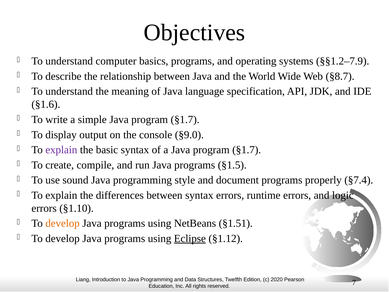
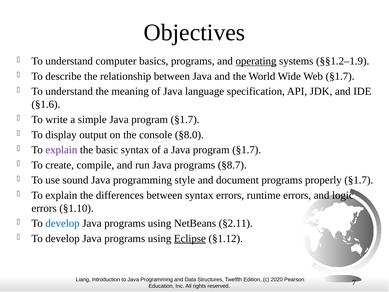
operating underline: none -> present
§§1.2–7.9: §§1.2–7.9 -> §§1.2–1.9
Web §8.7: §8.7 -> §1.7
§9.0: §9.0 -> §8.0
§1.5: §1.5 -> §8.7
properly §7.4: §7.4 -> §1.7
develop at (63, 223) colour: orange -> blue
§1.51: §1.51 -> §2.11
